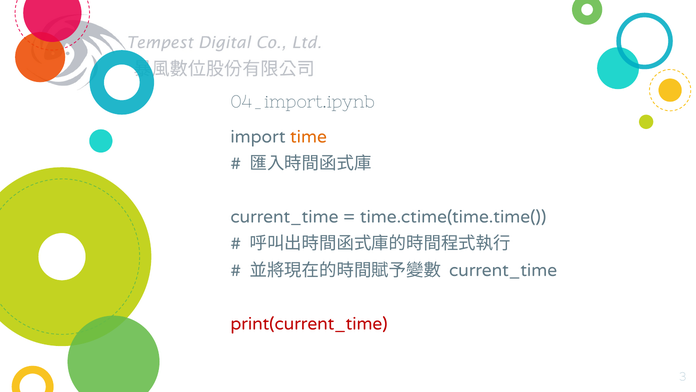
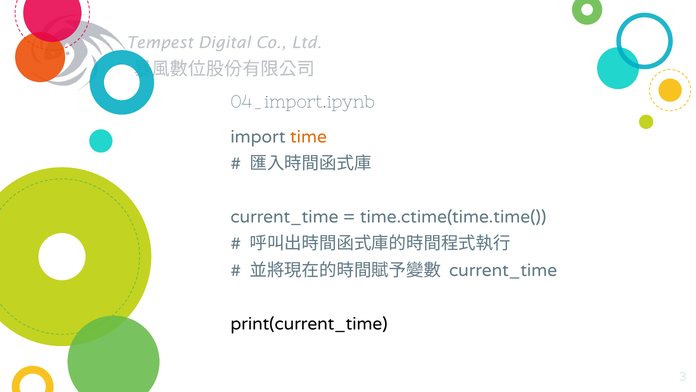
print(current_time colour: red -> black
